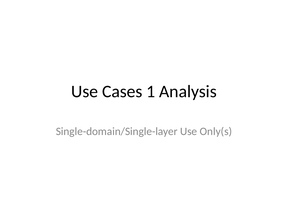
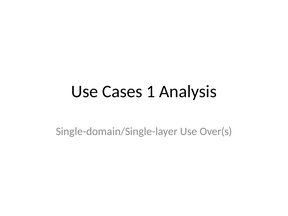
Only(s: Only(s -> Over(s
